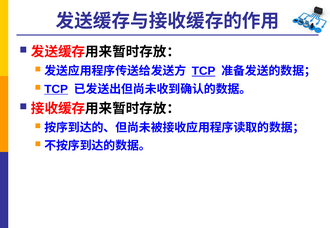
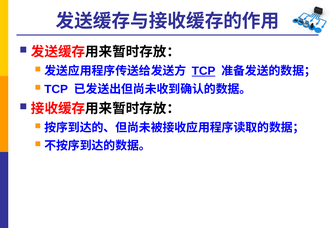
TCP at (56, 89) underline: present -> none
